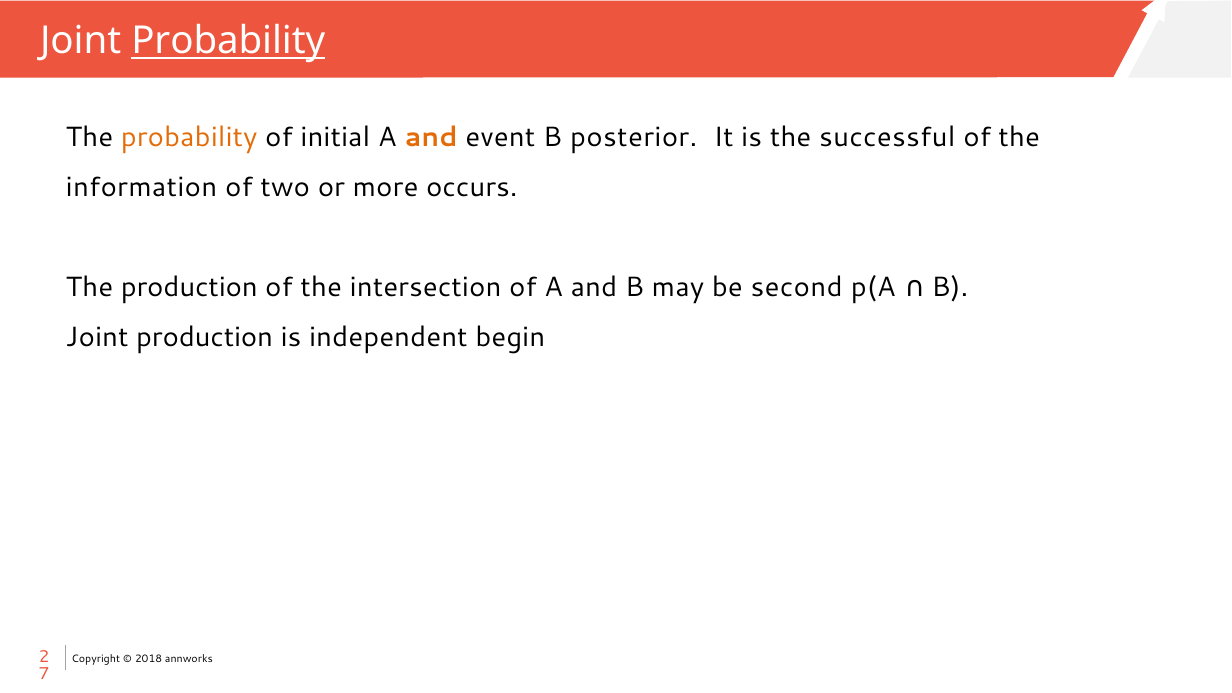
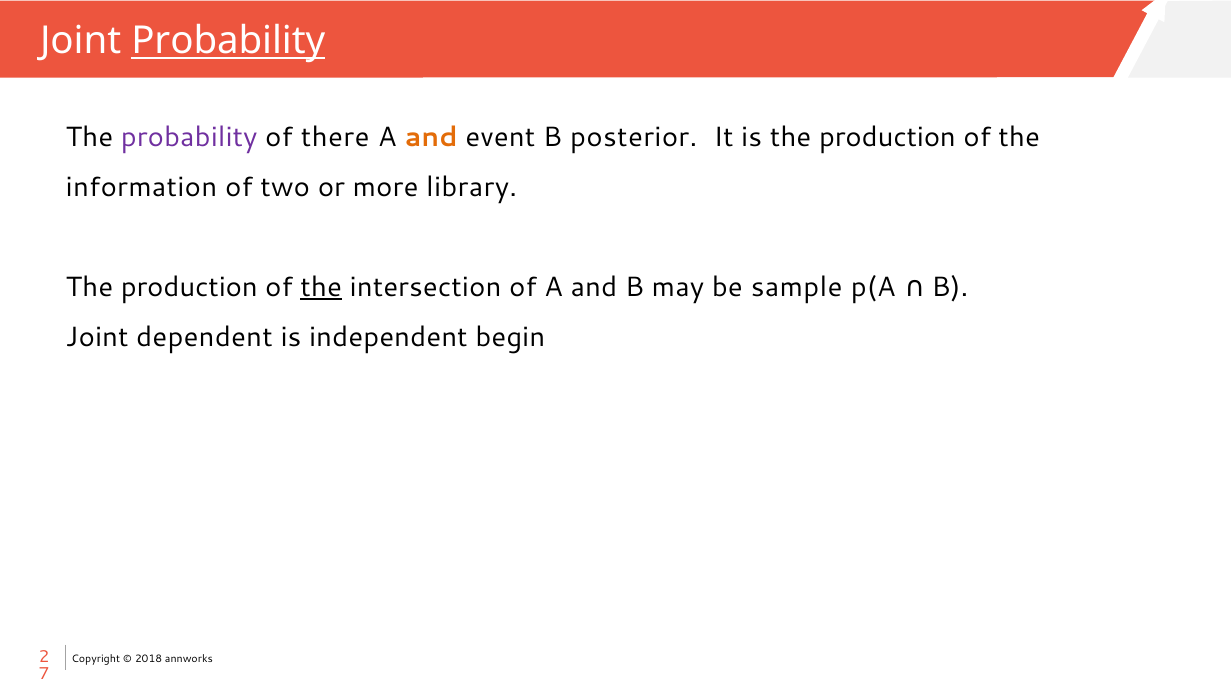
probability at (189, 137) colour: orange -> purple
initial: initial -> there
is the successful: successful -> production
occurs: occurs -> library
the at (321, 287) underline: none -> present
second: second -> sample
Joint production: production -> dependent
